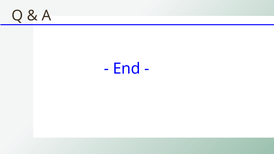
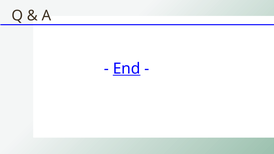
End underline: none -> present
